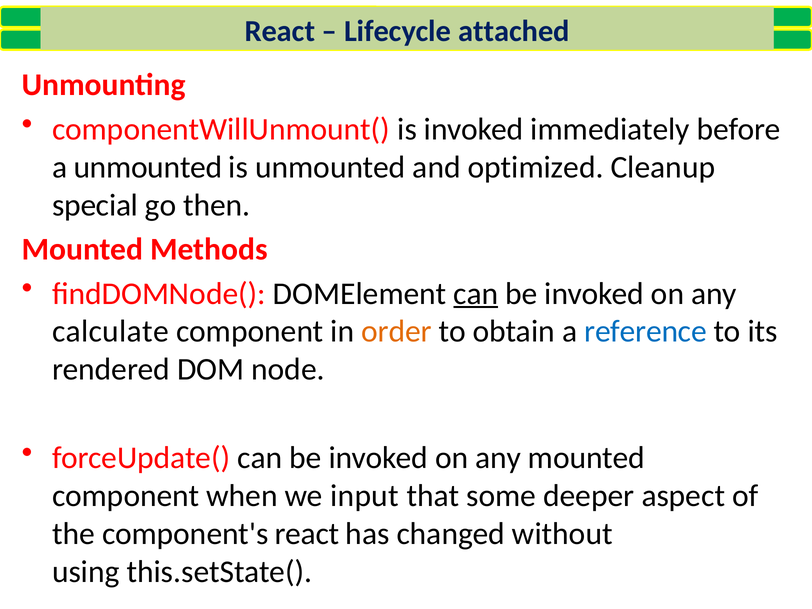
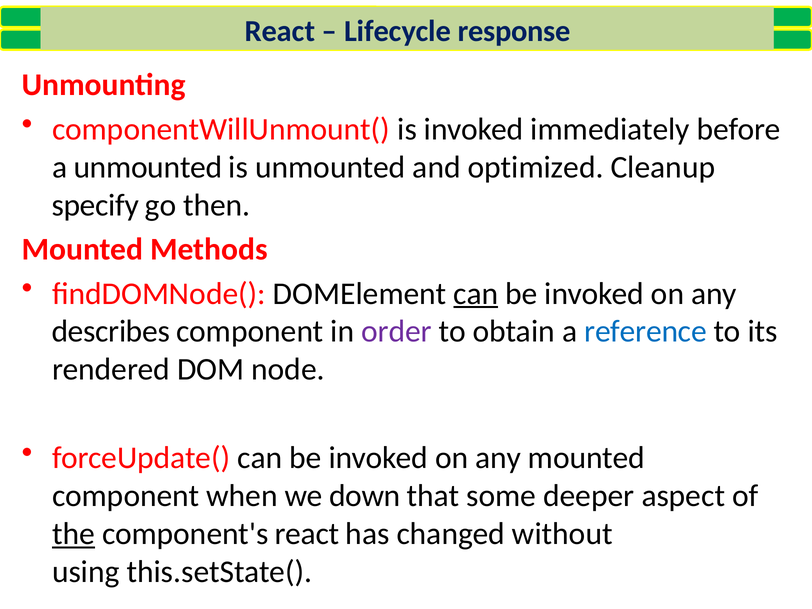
attached: attached -> response
special: special -> specify
calculate: calculate -> describes
order colour: orange -> purple
input: input -> down
the underline: none -> present
